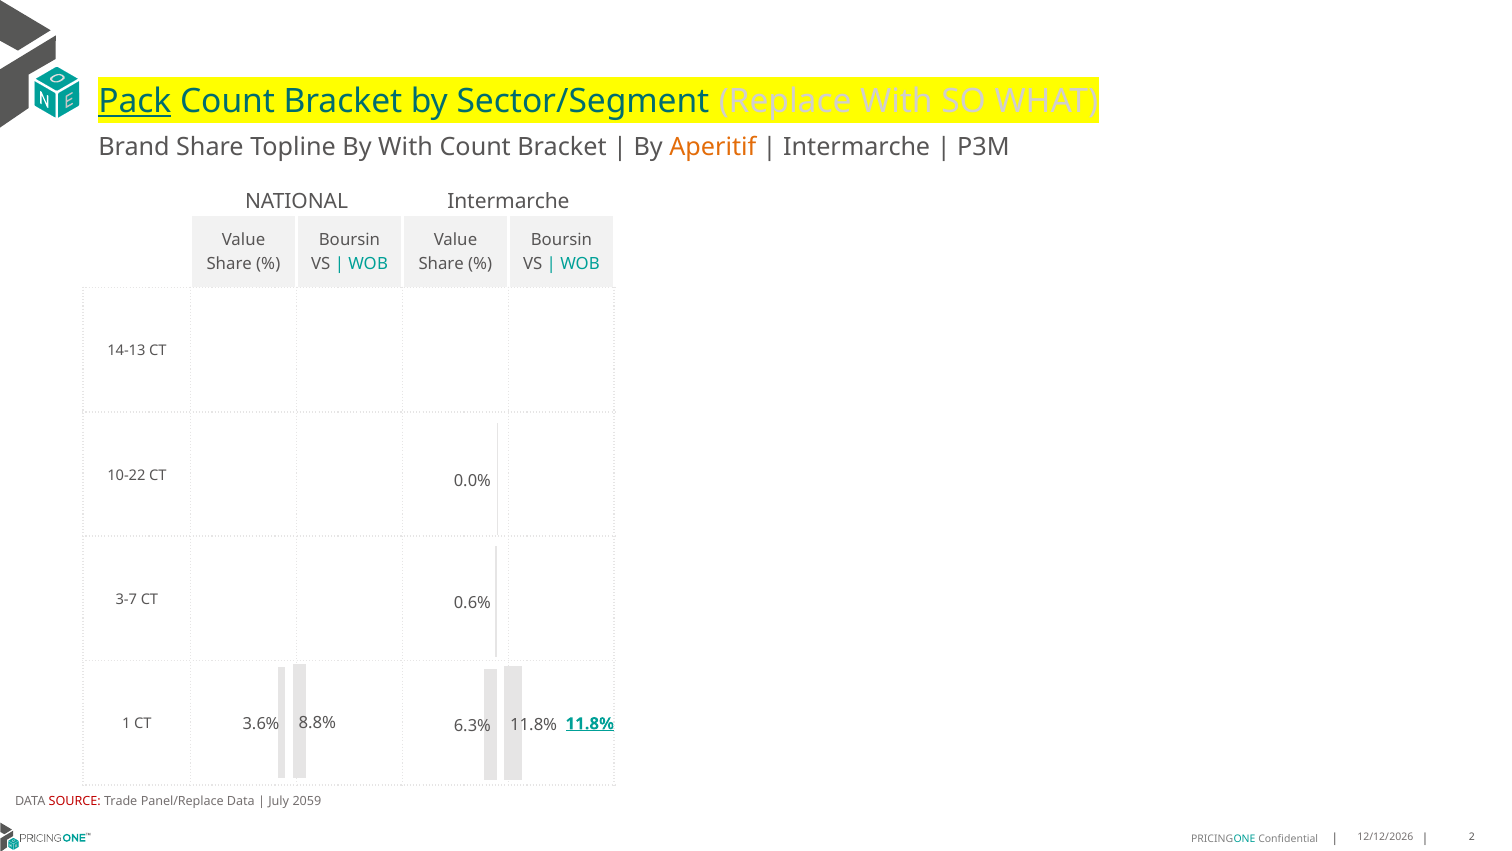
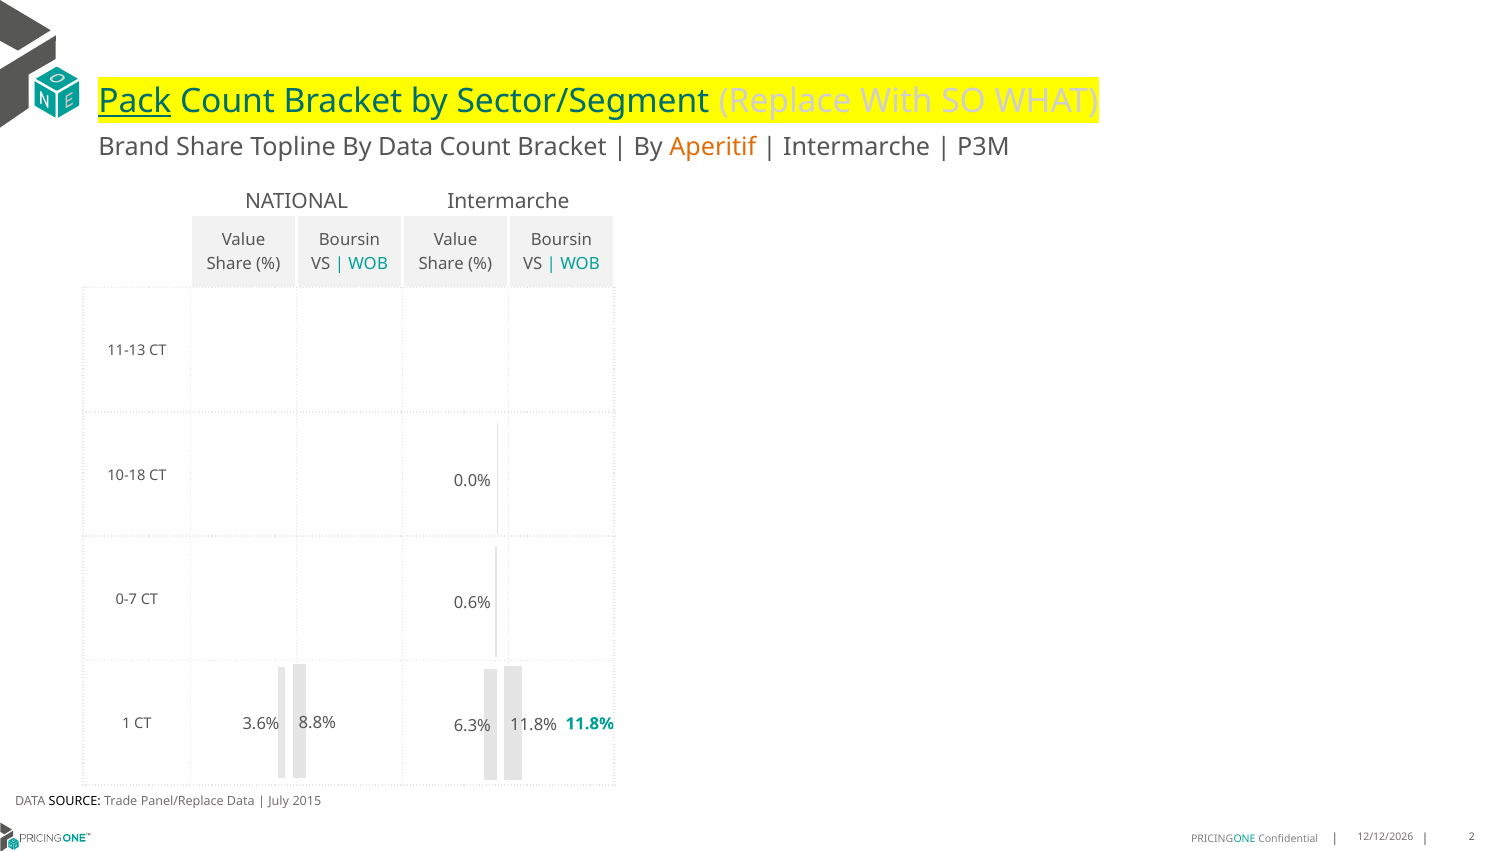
By With: With -> Data
14-13: 14-13 -> 11-13
10-22: 10-22 -> 10-18
3-7: 3-7 -> 0-7
11.8% at (590, 723) underline: present -> none
SOURCE colour: red -> black
2059: 2059 -> 2015
